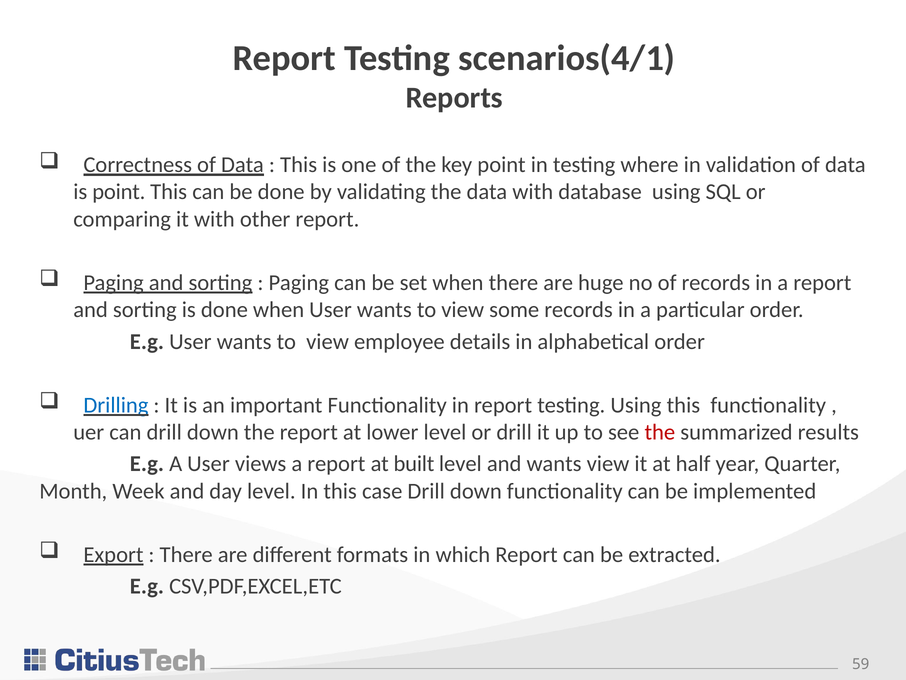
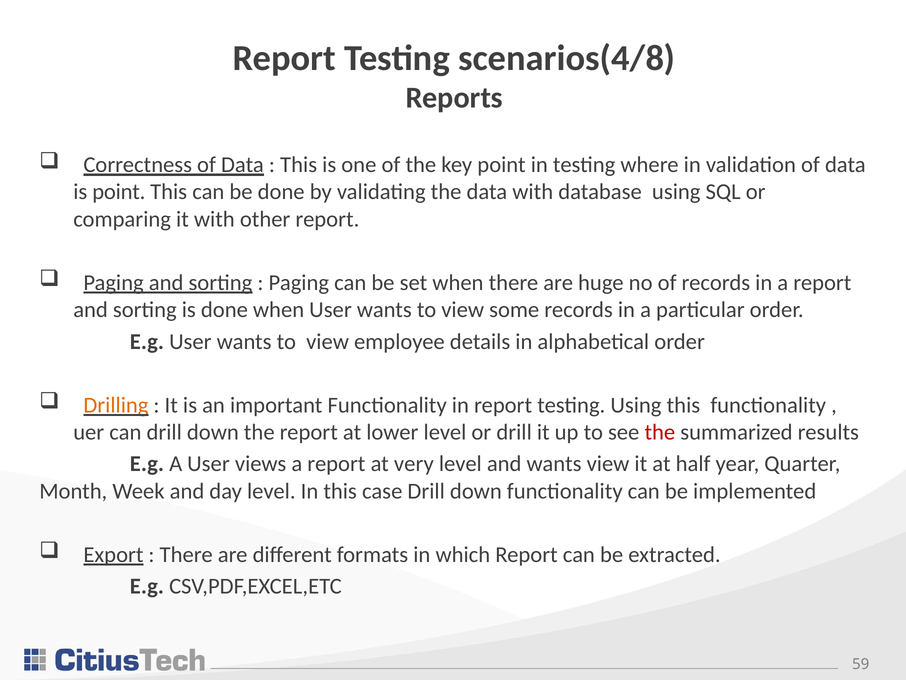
scenarios(4/1: scenarios(4/1 -> scenarios(4/8
Drilling colour: blue -> orange
built: built -> very
